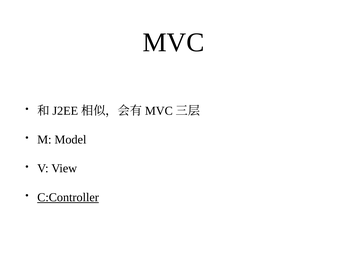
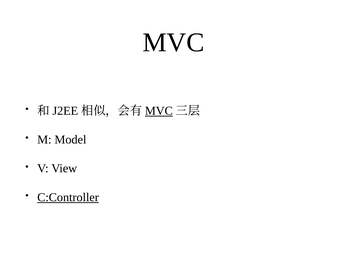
MVC at (159, 111) underline: none -> present
